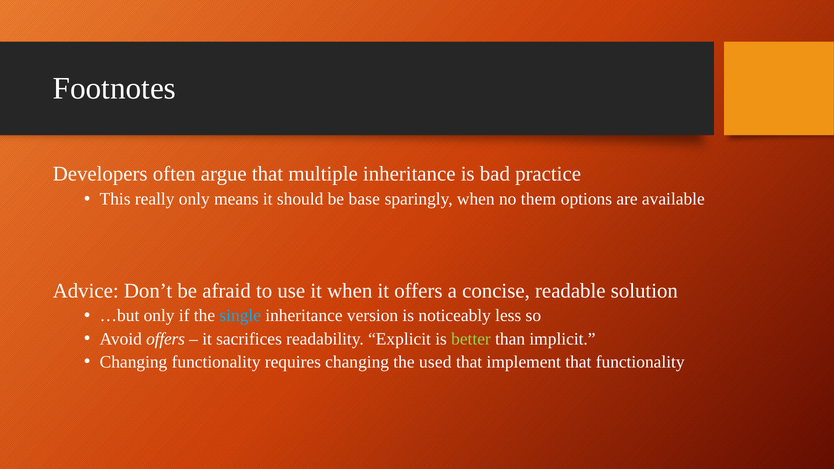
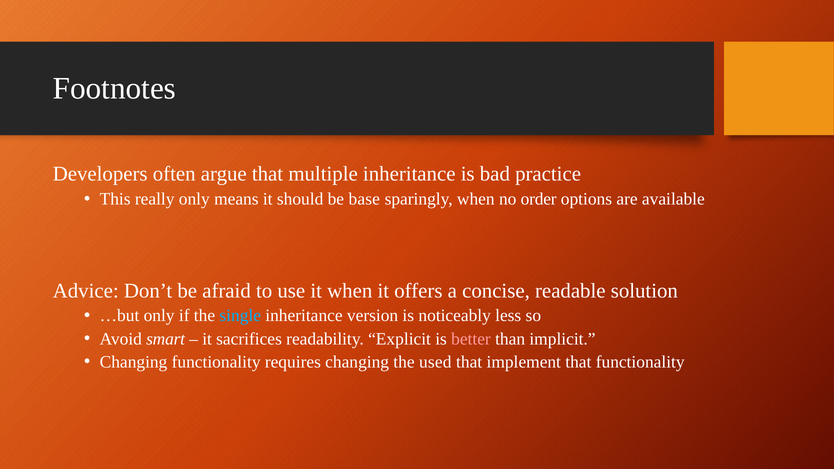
them: them -> order
Avoid offers: offers -> smart
better colour: light green -> pink
